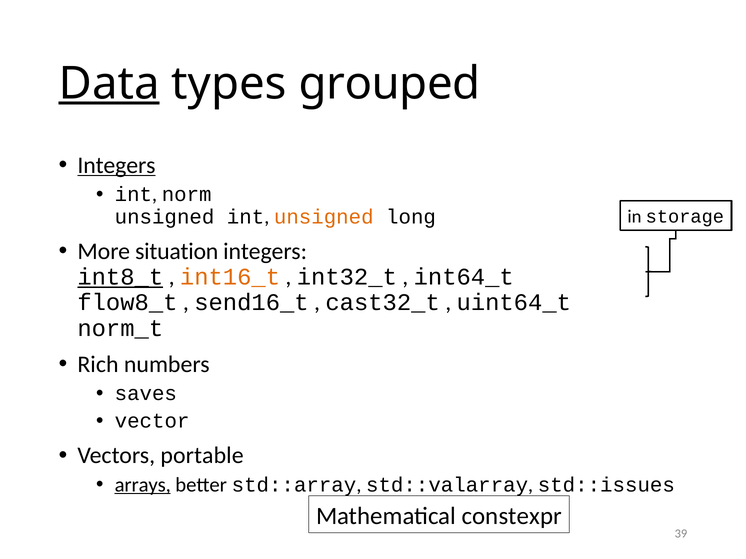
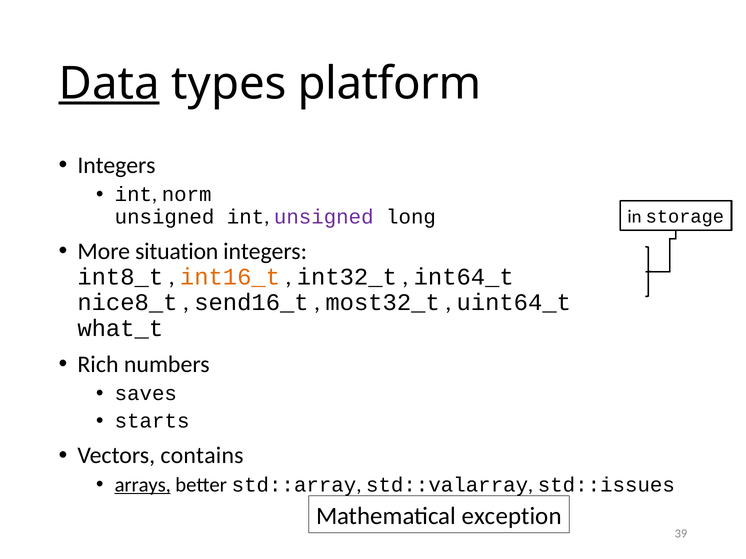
grouped: grouped -> platform
Integers at (116, 165) underline: present -> none
unsigned at (324, 217) colour: orange -> purple
int8_t underline: present -> none
flow8_t: flow8_t -> nice8_t
cast32_t: cast32_t -> most32_t
norm_t: norm_t -> what_t
vector: vector -> starts
portable: portable -> contains
constexpr: constexpr -> exception
